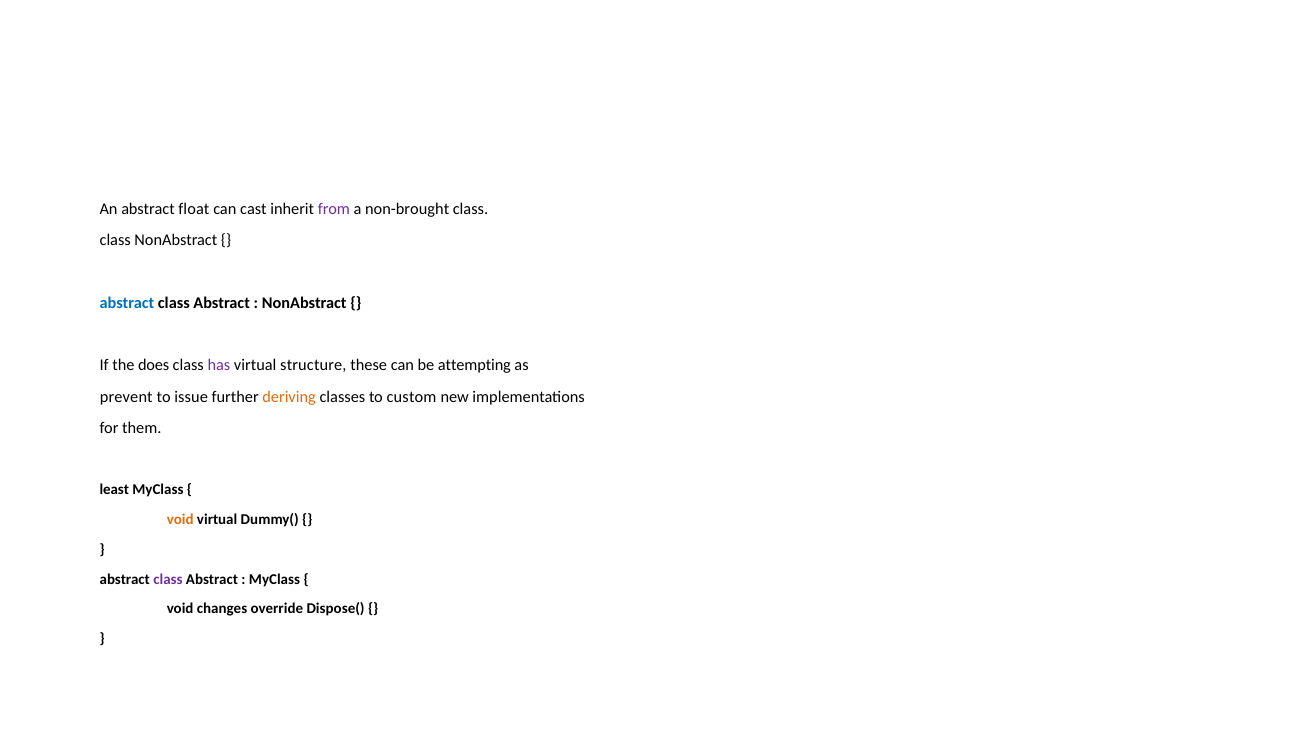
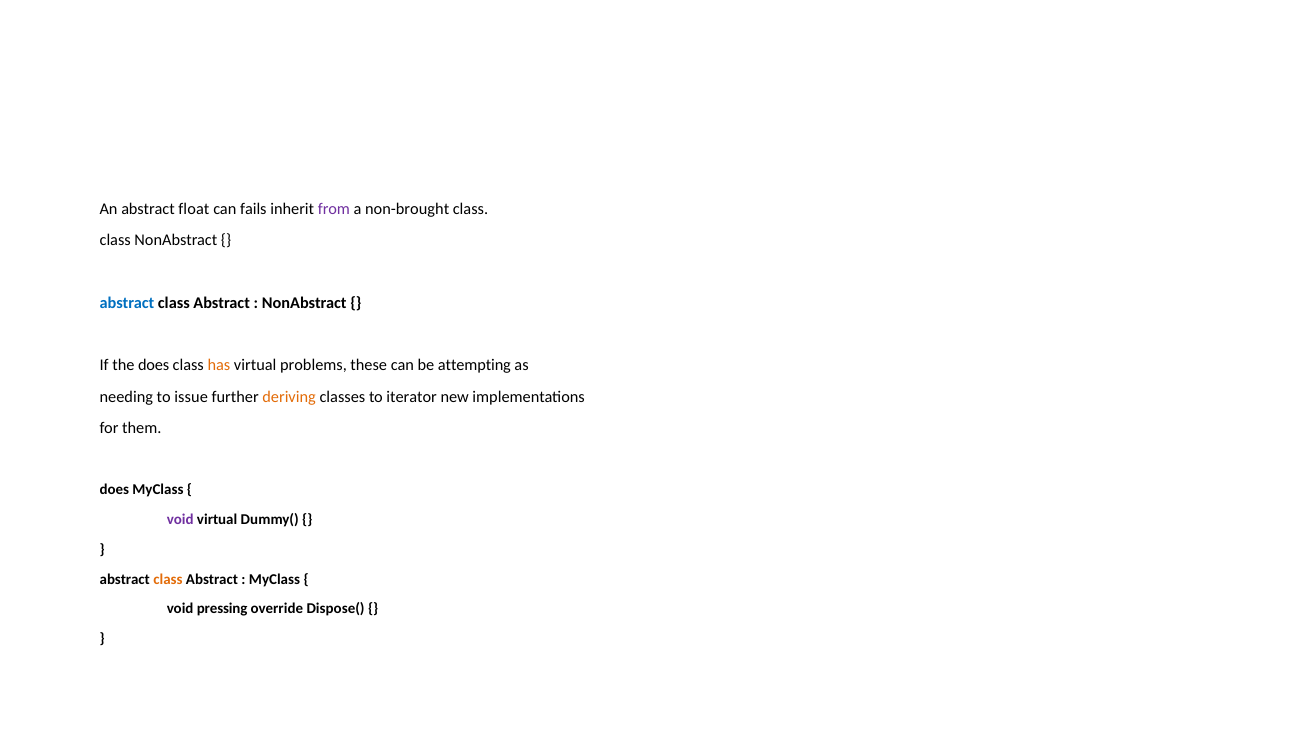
cast: cast -> fails
has colour: purple -> orange
structure: structure -> problems
prevent: prevent -> needing
custom: custom -> iterator
least at (114, 490): least -> does
void at (180, 520) colour: orange -> purple
class at (168, 579) colour: purple -> orange
changes: changes -> pressing
